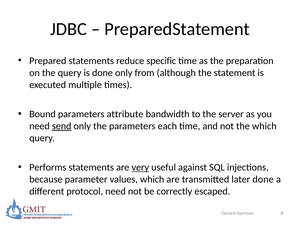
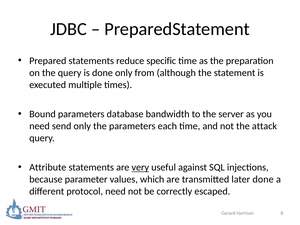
attribute: attribute -> database
send underline: present -> none
the which: which -> attack
Performs: Performs -> Attribute
